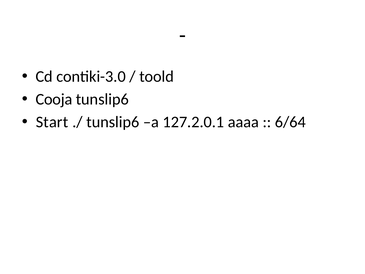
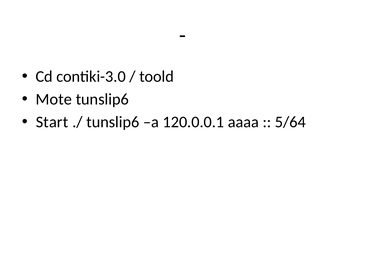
Cooja: Cooja -> Mote
127.2.0.1: 127.2.0.1 -> 120.0.0.1
6/64: 6/64 -> 5/64
